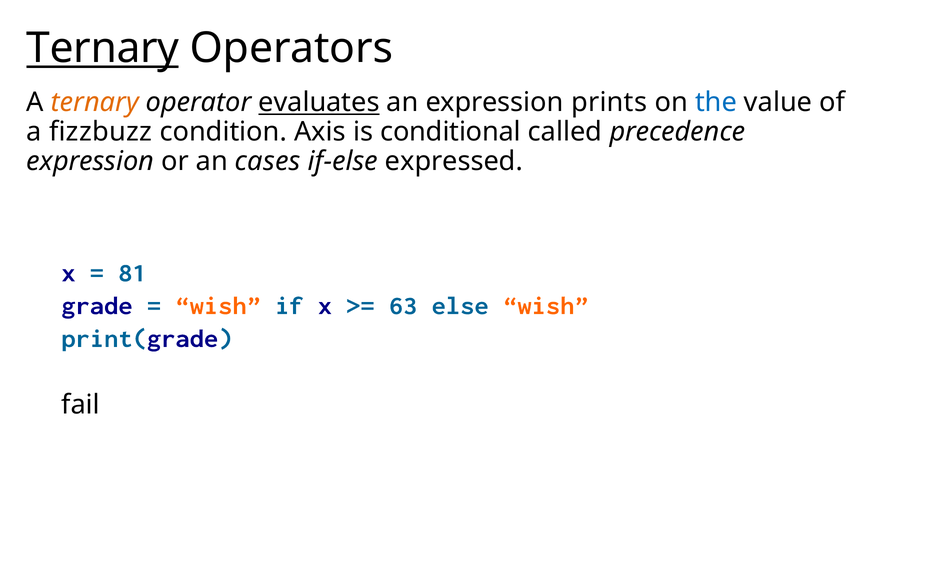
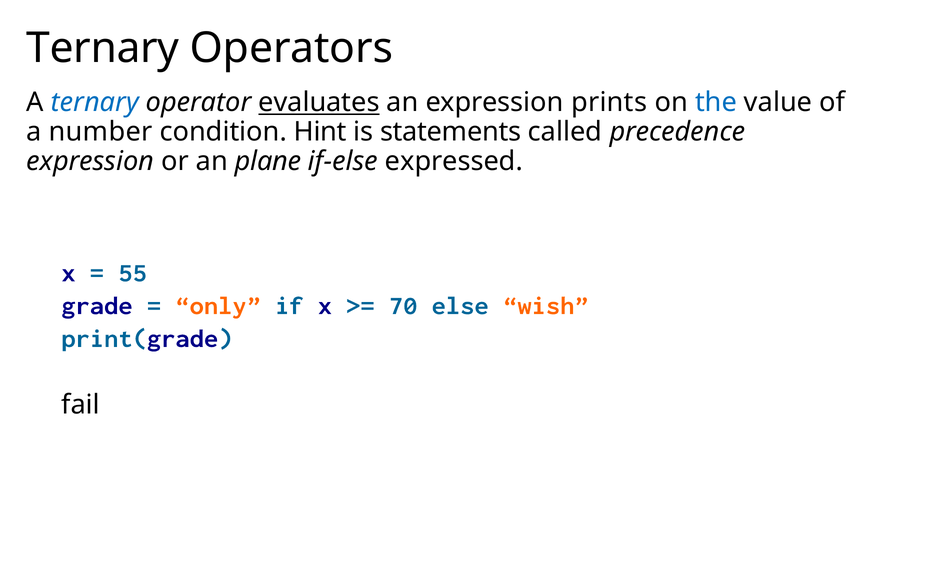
Ternary at (103, 48) underline: present -> none
ternary at (95, 103) colour: orange -> blue
fizzbuzz: fizzbuzz -> number
Axis: Axis -> Hint
conditional: conditional -> statements
cases: cases -> plane
81: 81 -> 55
wish at (218, 306): wish -> only
63: 63 -> 70
